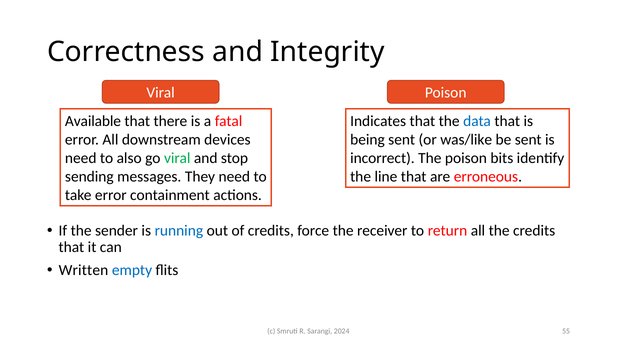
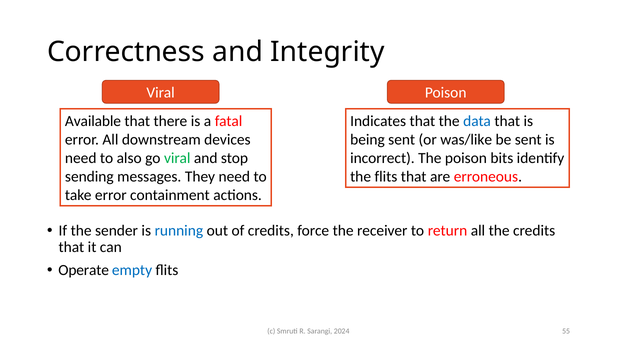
the line: line -> flits
Written: Written -> Operate
